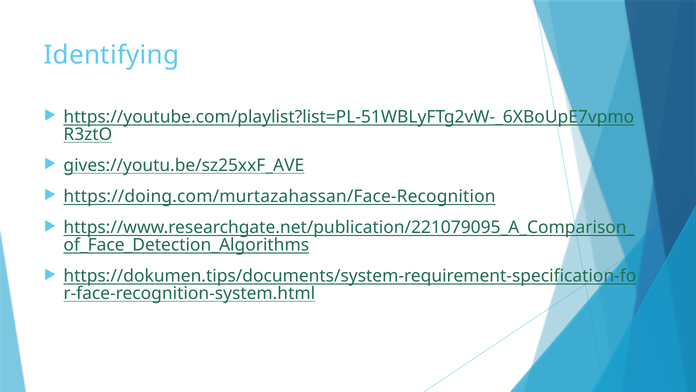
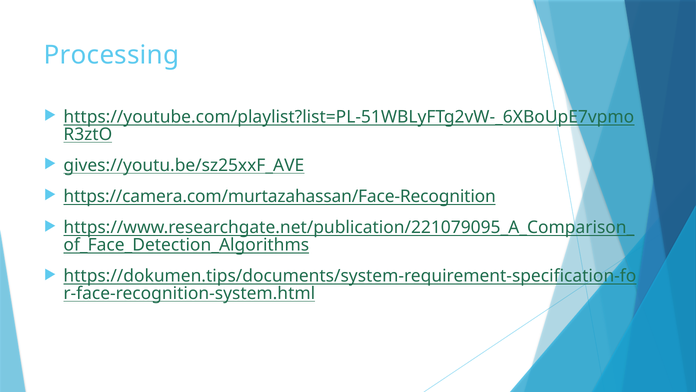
Identifying: Identifying -> Processing
https://doing.com/murtazahassan/Face-Recognition: https://doing.com/murtazahassan/Face-Recognition -> https://camera.com/murtazahassan/Face-Recognition
